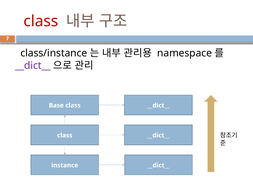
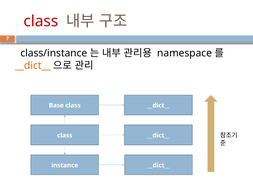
__dict__ at (33, 65) colour: purple -> orange
